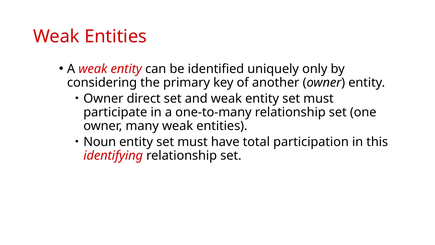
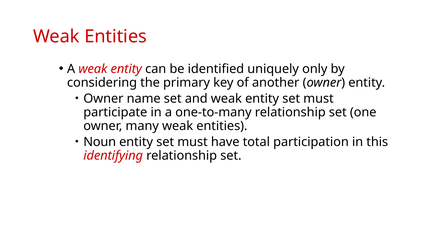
direct: direct -> name
